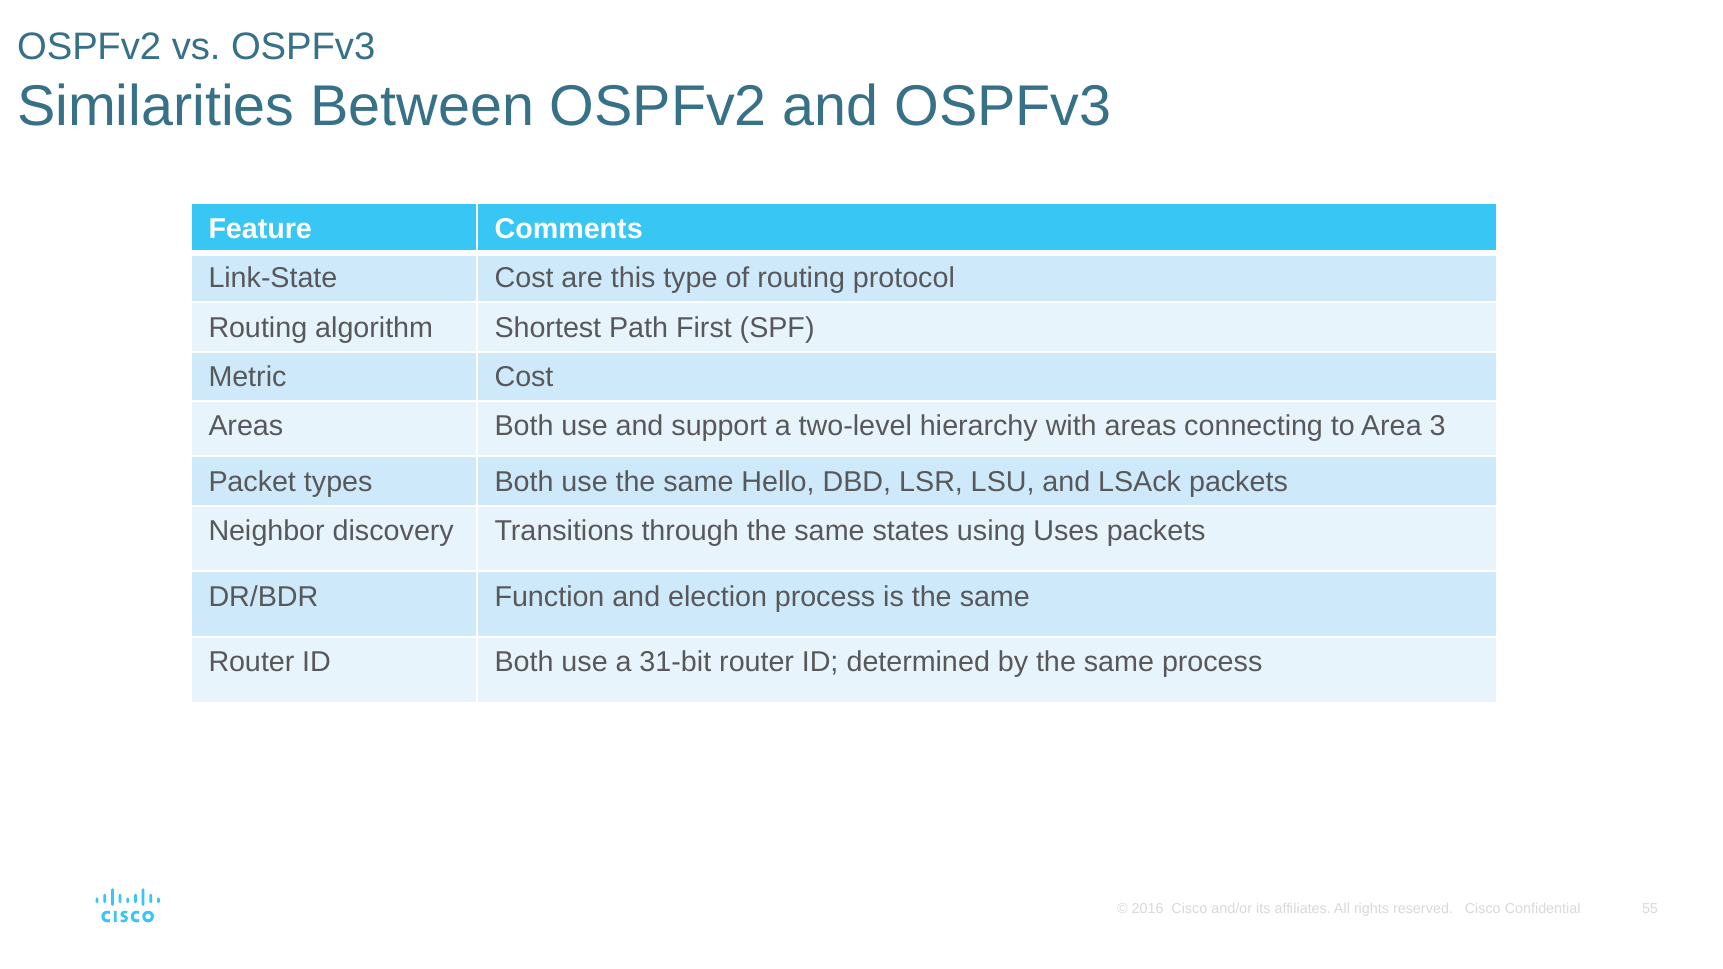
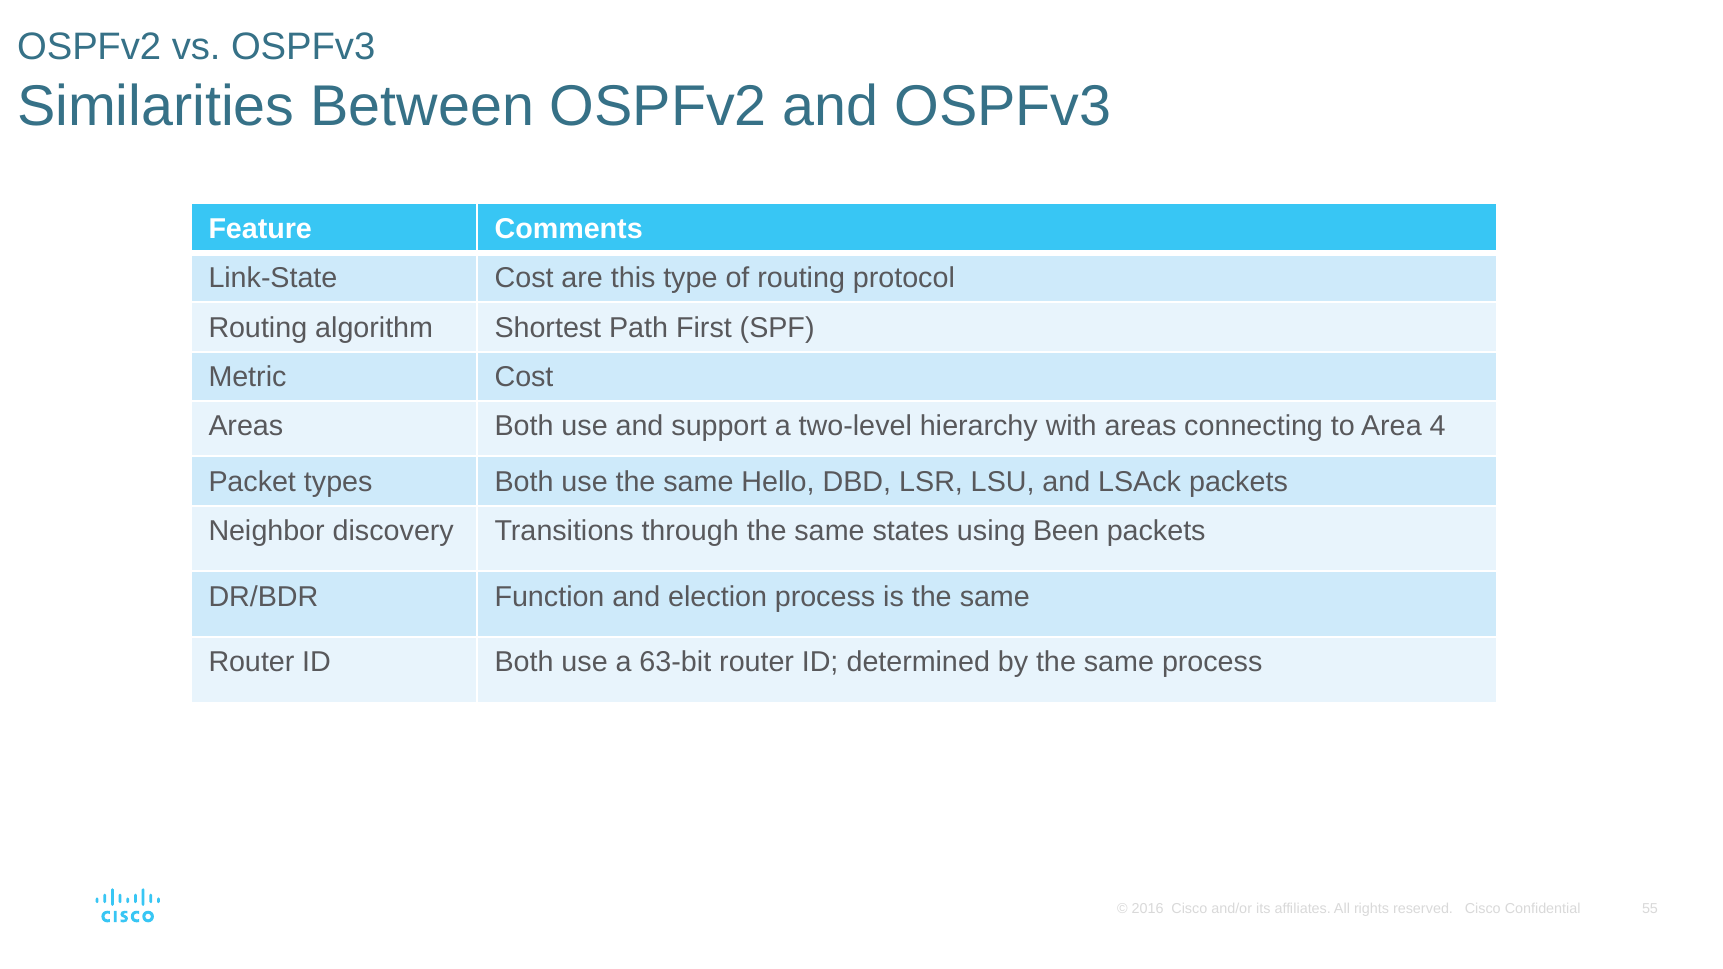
3: 3 -> 4
Uses: Uses -> Been
31-bit: 31-bit -> 63-bit
